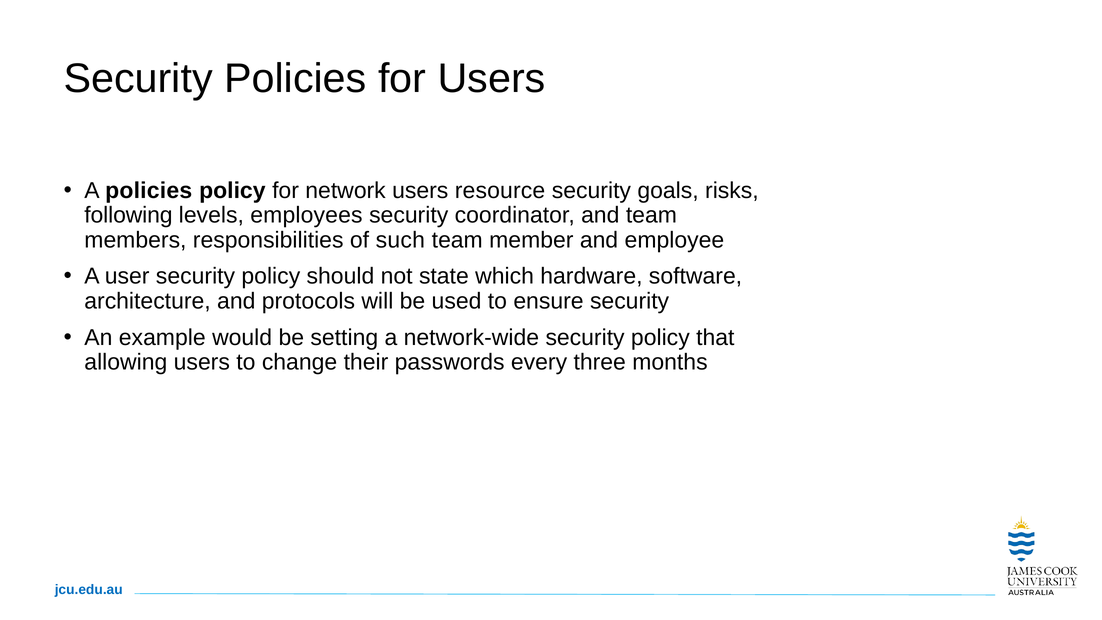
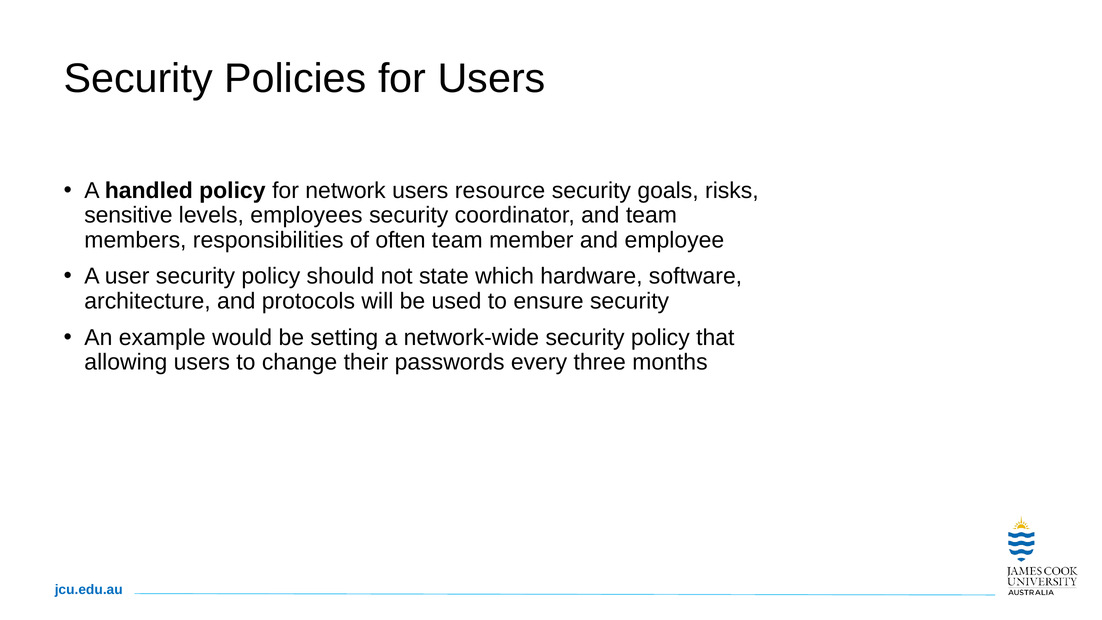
A policies: policies -> handled
following: following -> sensitive
such: such -> often
